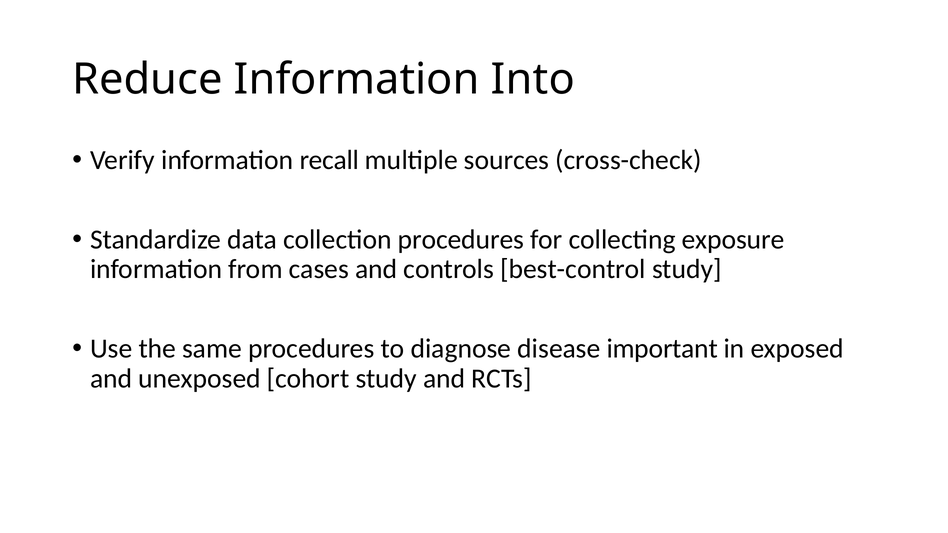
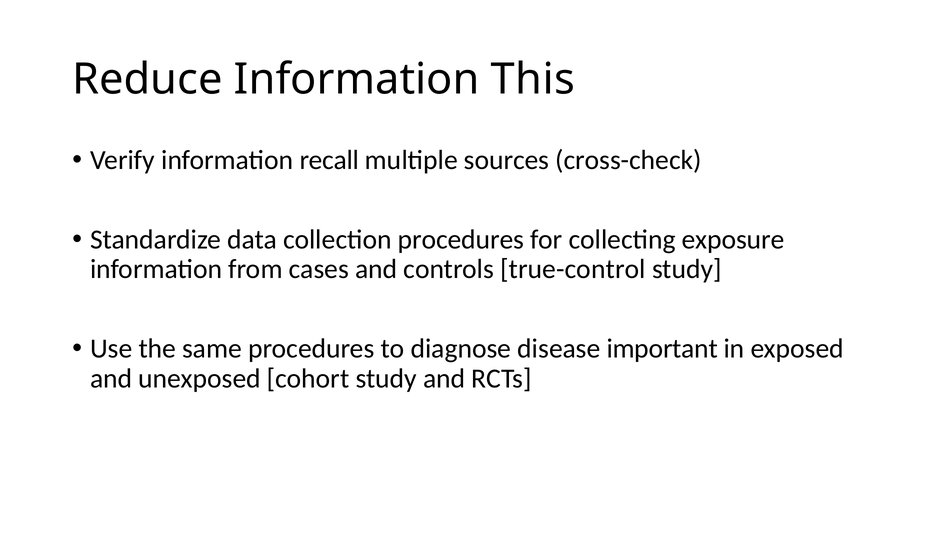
Into: Into -> This
best-control: best-control -> true-control
